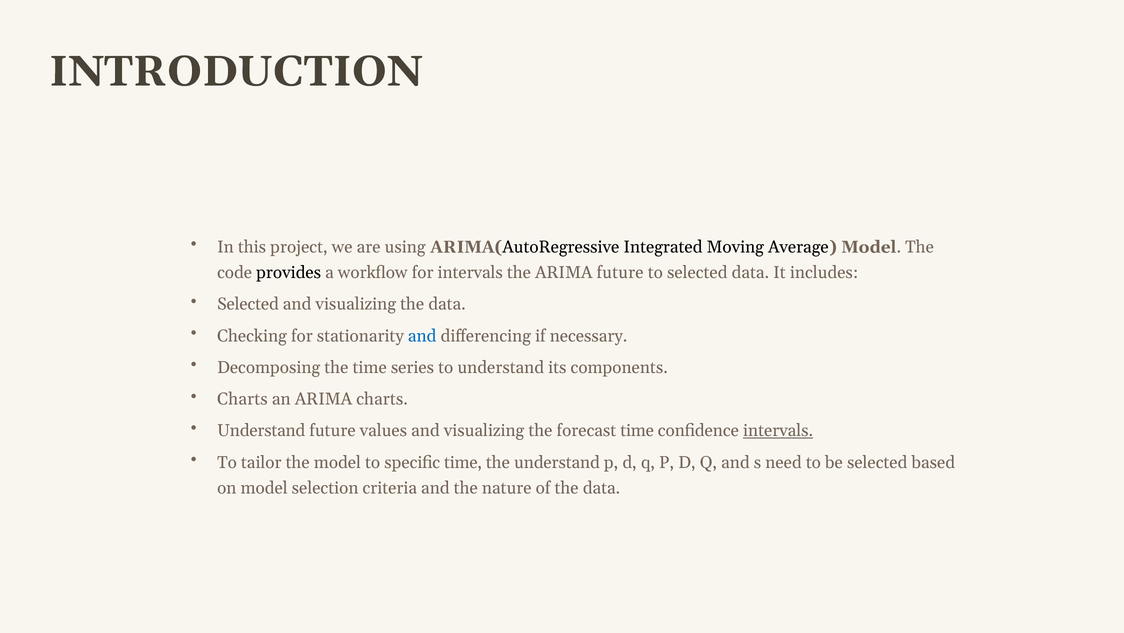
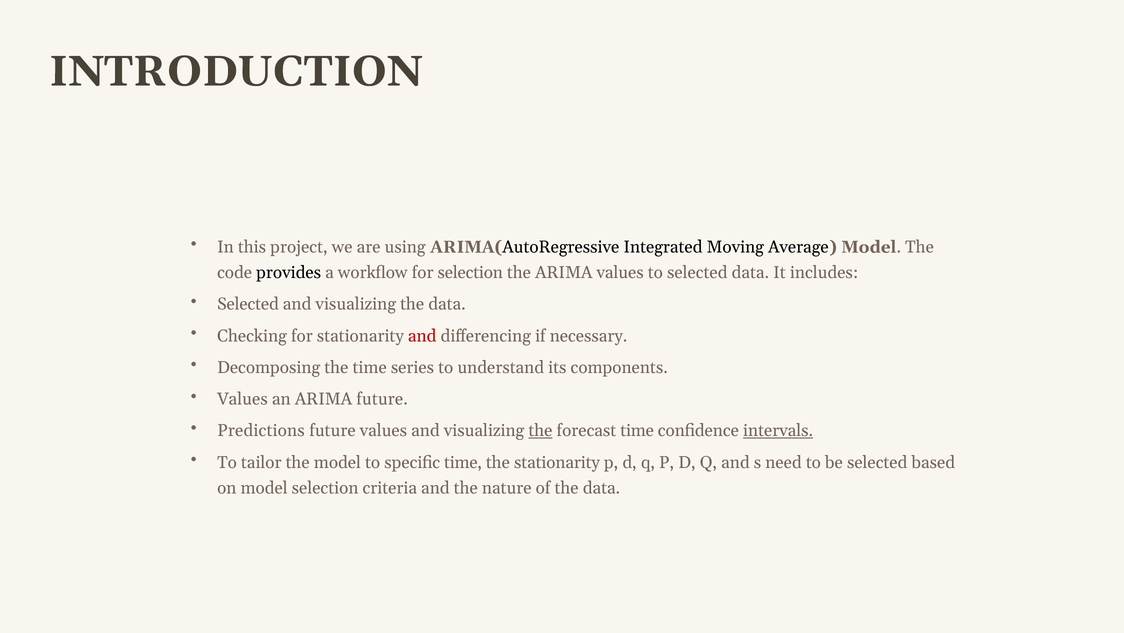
for intervals: intervals -> selection
ARIMA future: future -> values
and at (422, 335) colour: blue -> red
Charts at (242, 399): Charts -> Values
ARIMA charts: charts -> future
Understand at (261, 430): Understand -> Predictions
the at (540, 430) underline: none -> present
the understand: understand -> stationarity
